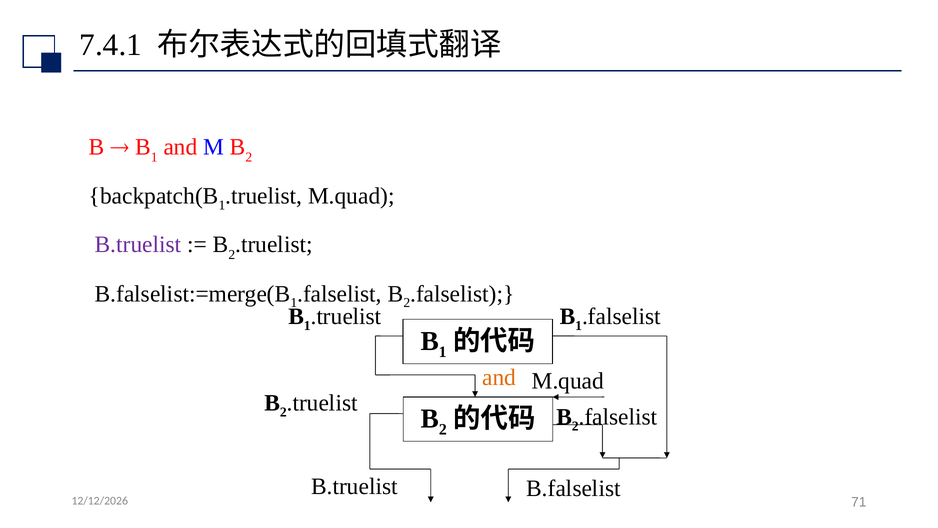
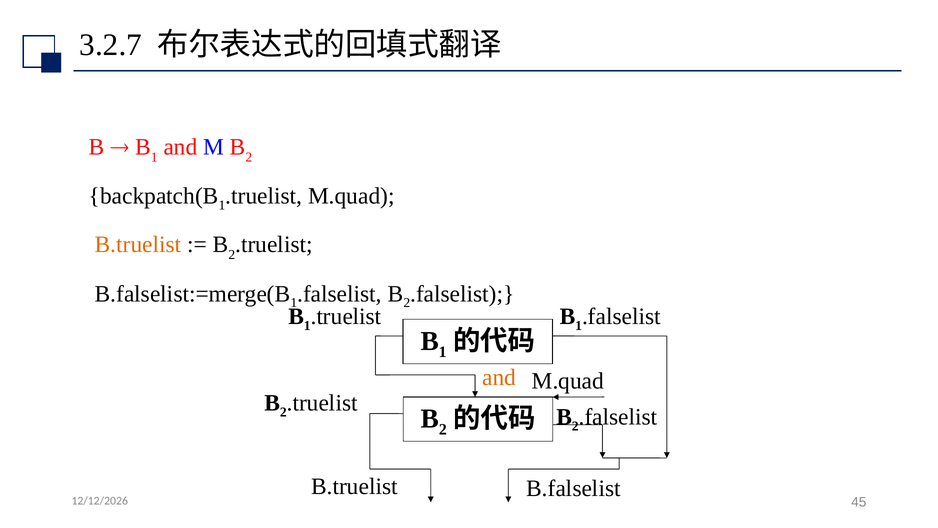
7.4.1: 7.4.1 -> 3.2.7
B.truelist at (138, 244) colour: purple -> orange
71: 71 -> 45
